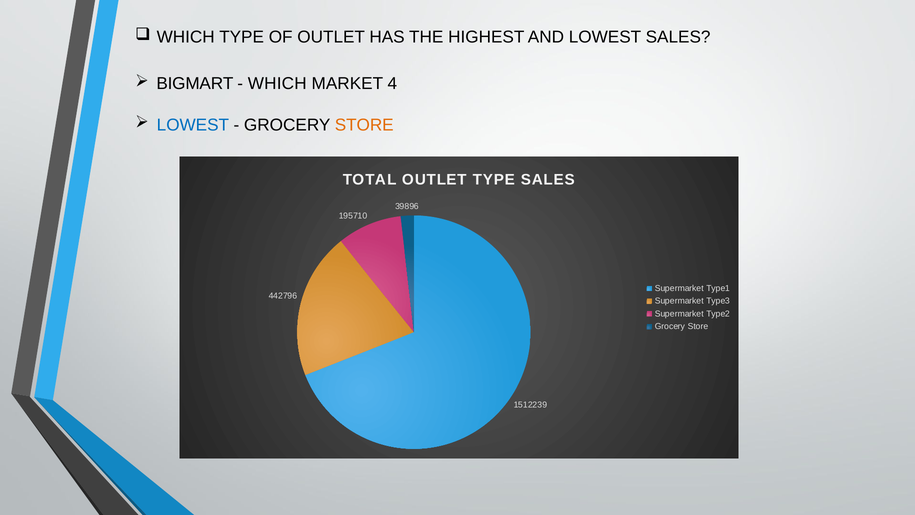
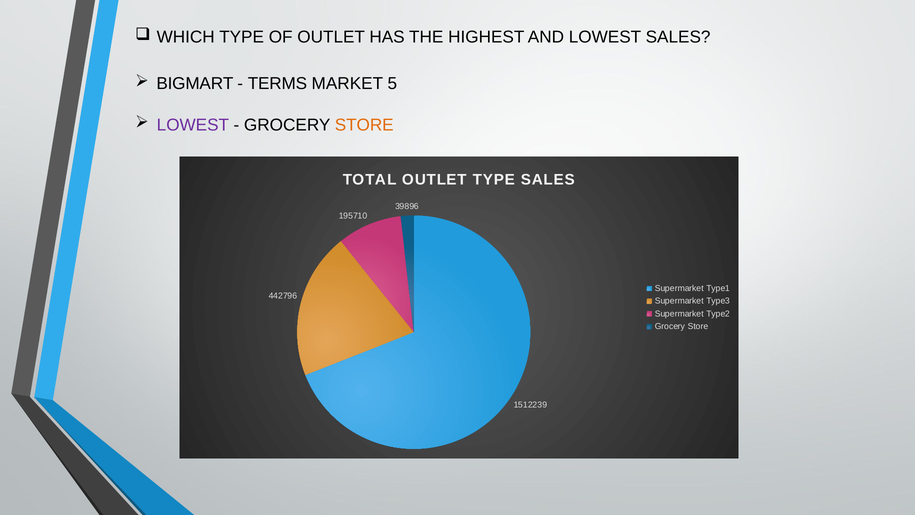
WHICH at (277, 84): WHICH -> TERMS
4: 4 -> 5
LOWEST at (193, 125) colour: blue -> purple
